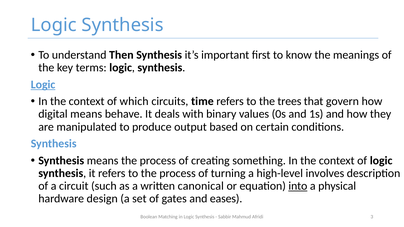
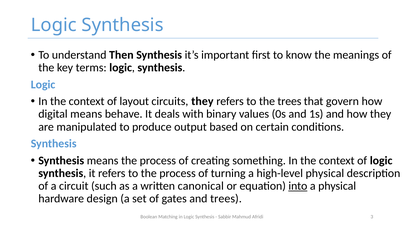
Logic at (43, 85) underline: present -> none
which: which -> layout
circuits time: time -> they
high-level involves: involves -> physical
and eases: eases -> trees
